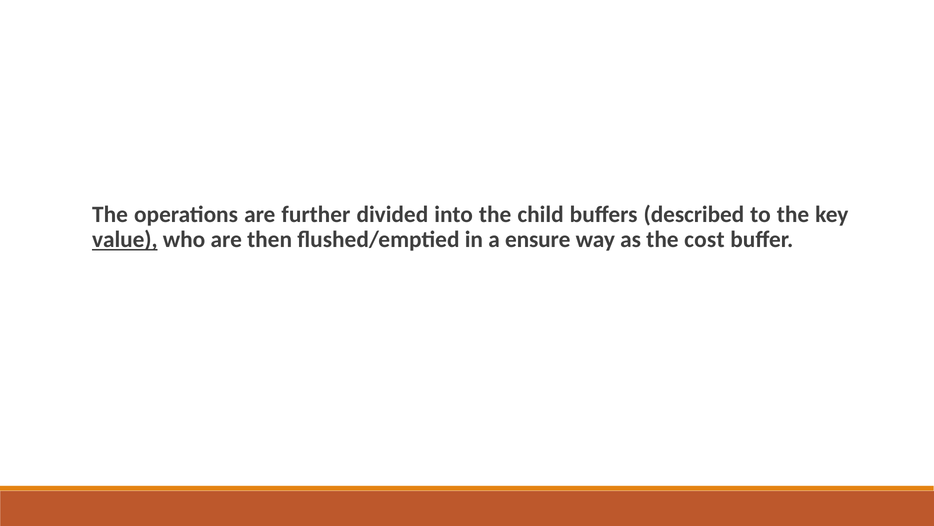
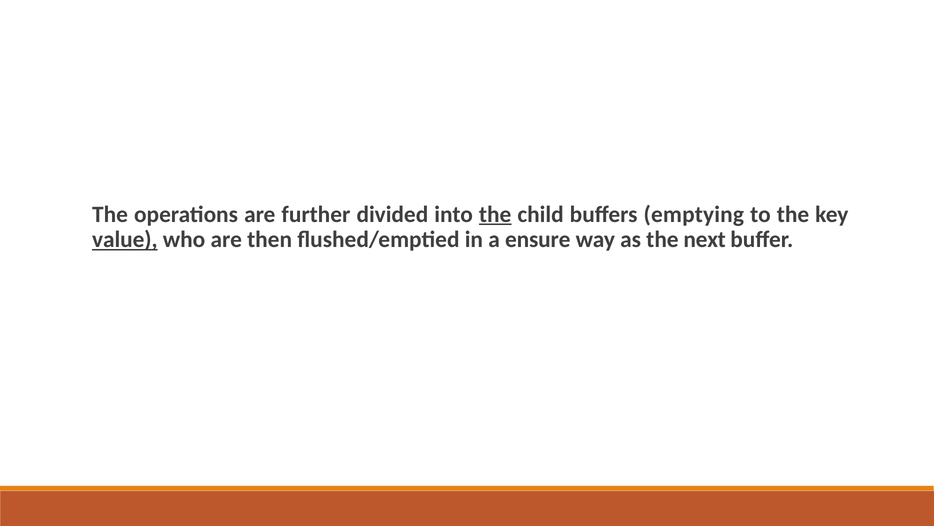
the at (495, 214) underline: none -> present
described: described -> emptying
cost: cost -> next
